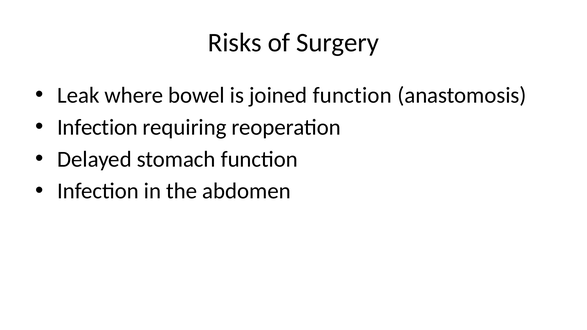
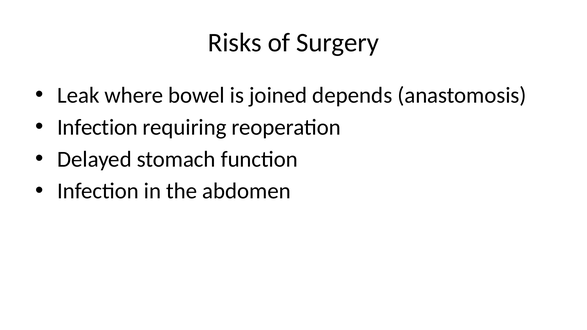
joined function: function -> depends
